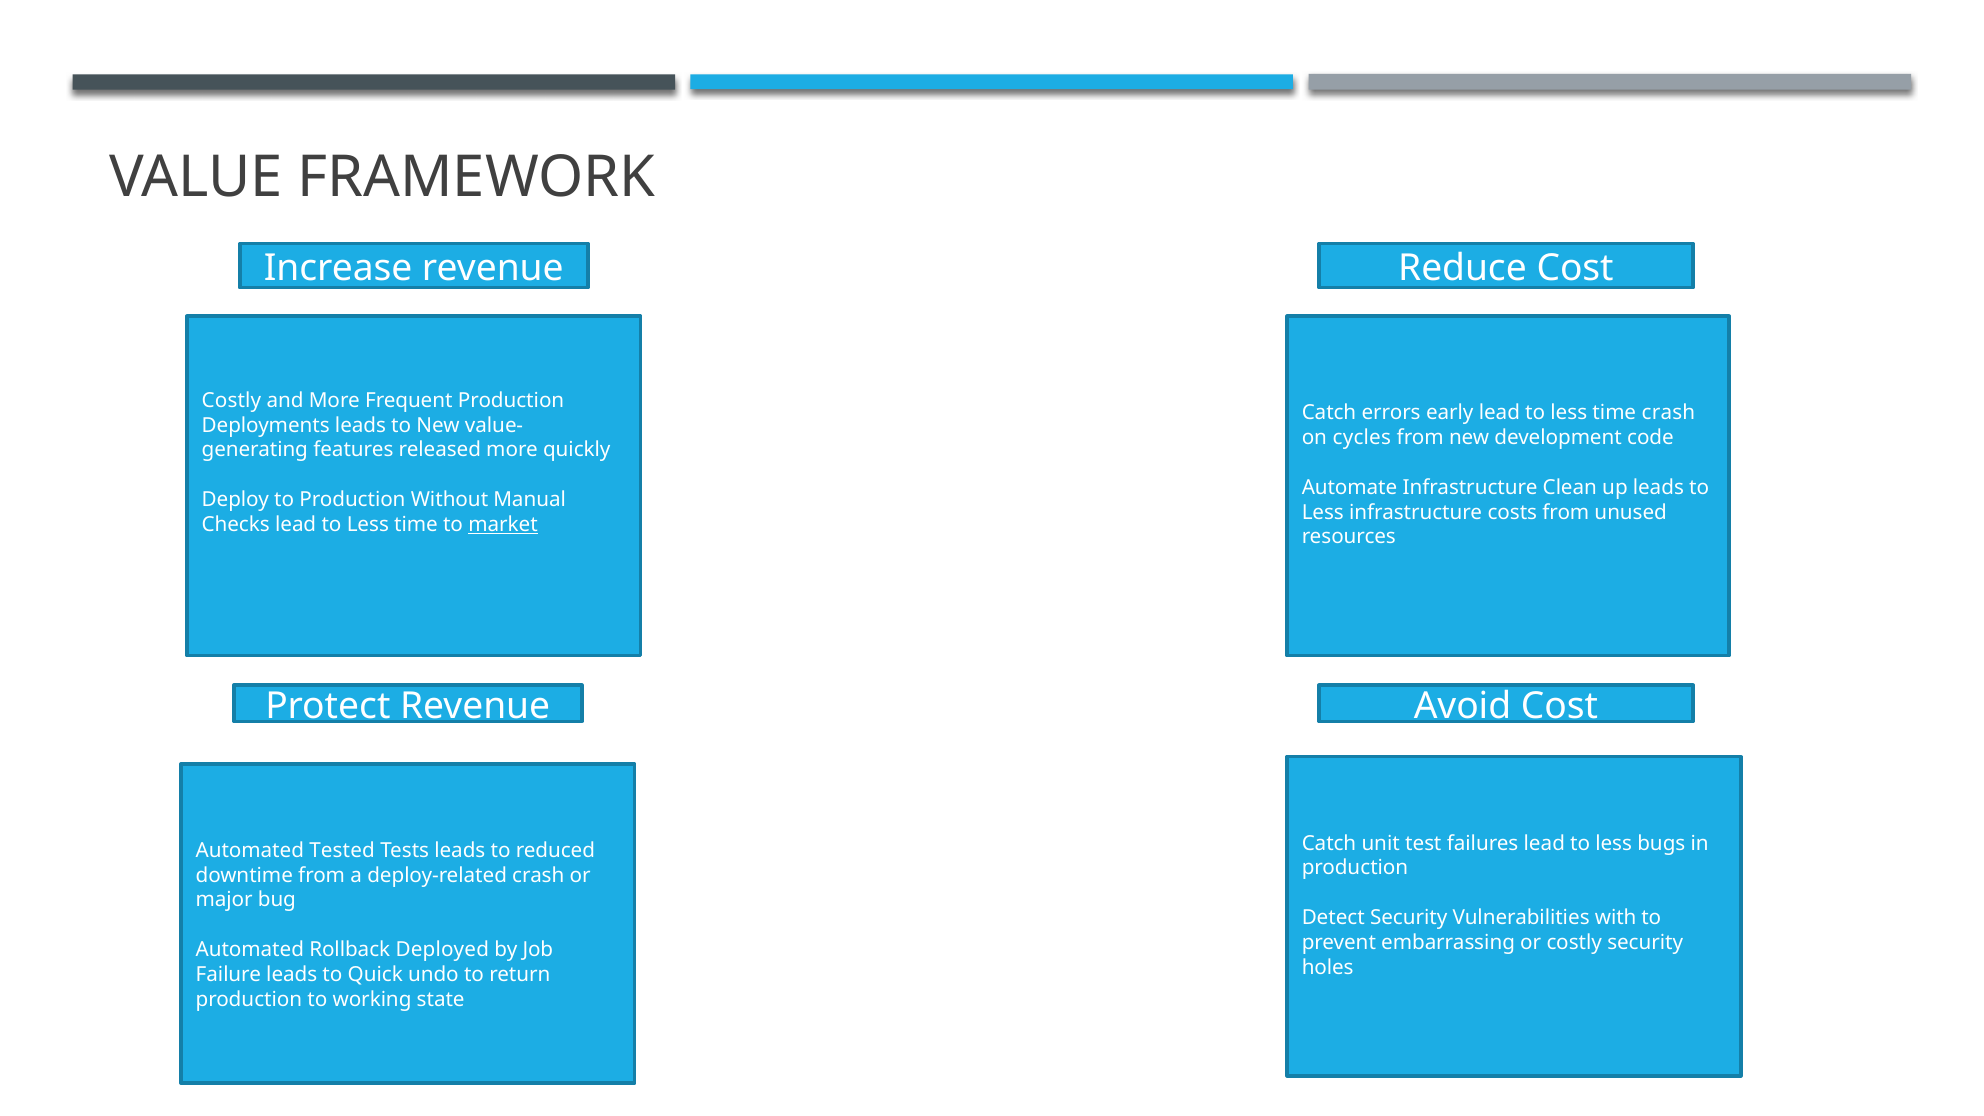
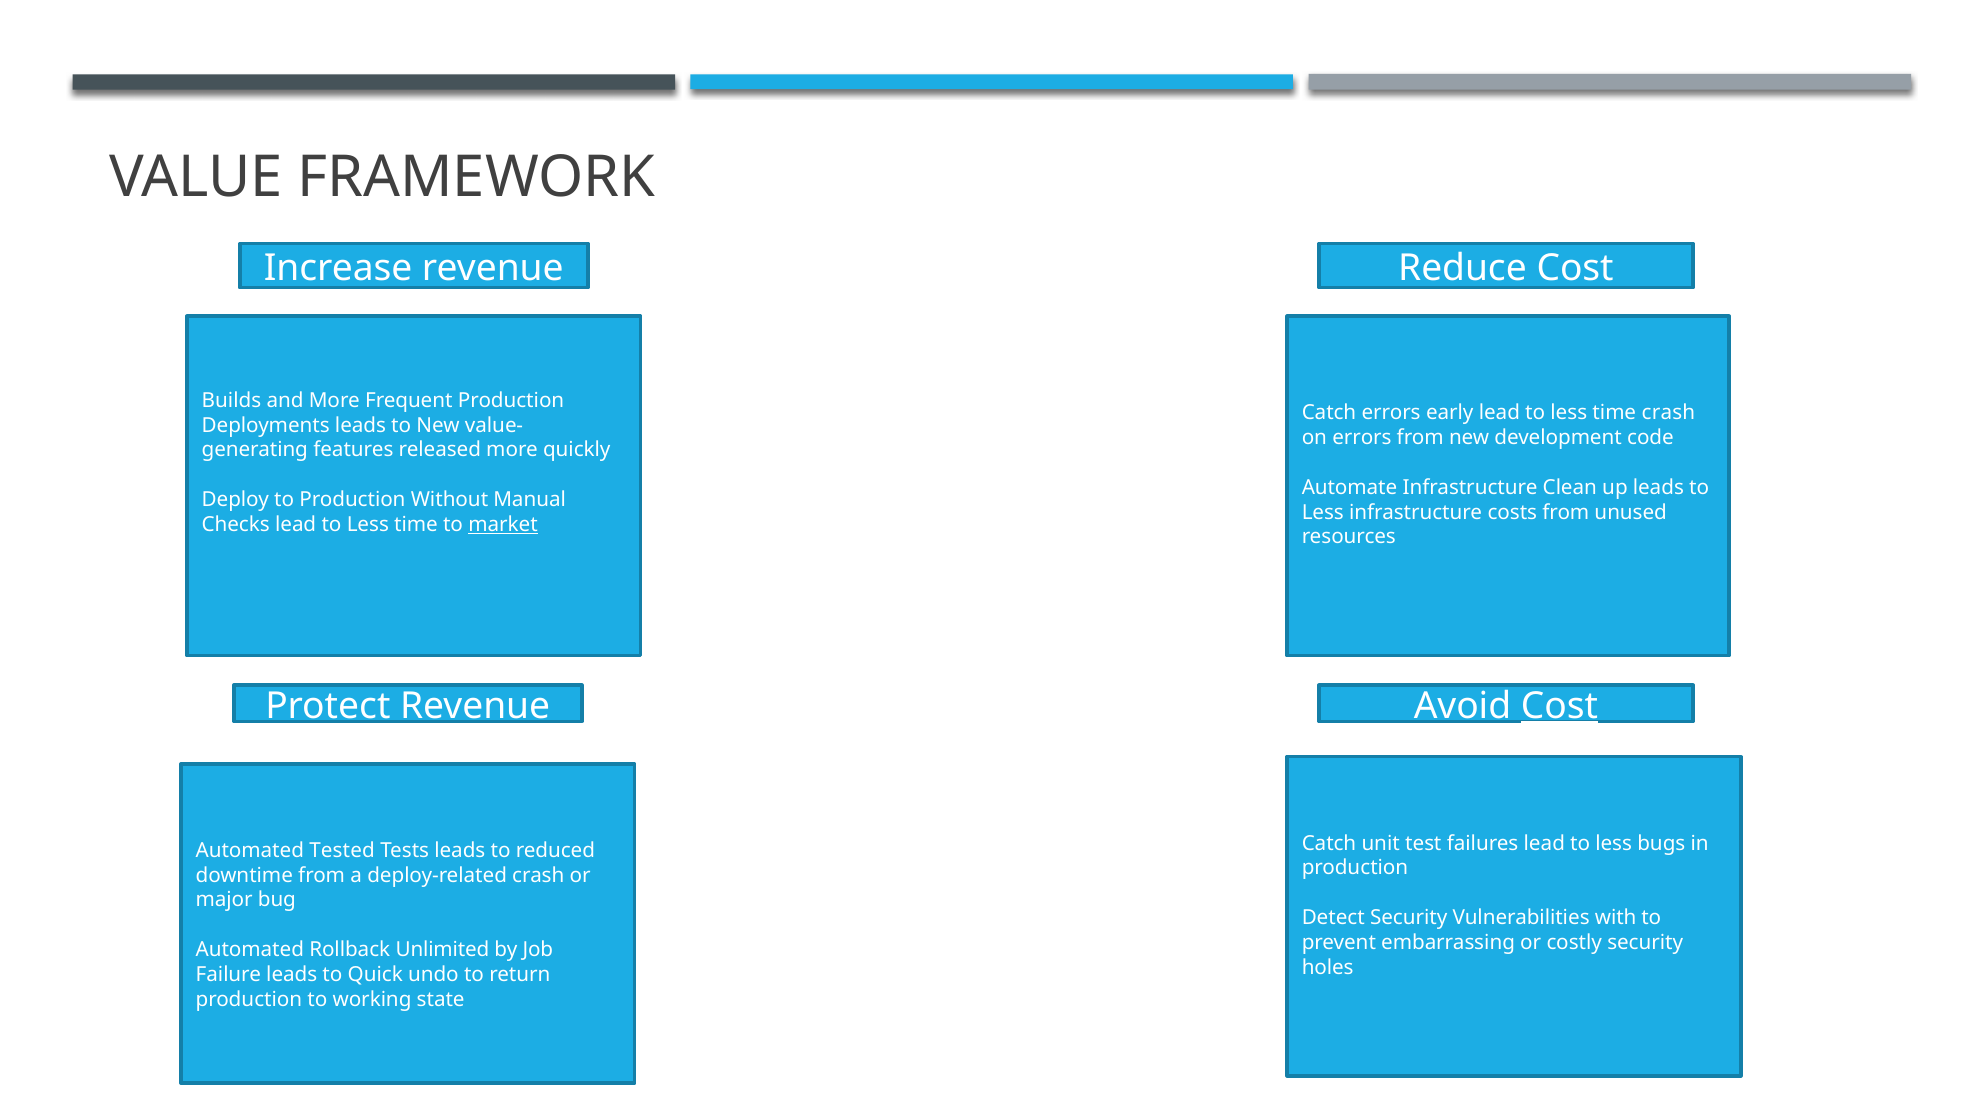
Costly at (231, 400): Costly -> Builds
on cycles: cycles -> errors
Cost at (1559, 706) underline: none -> present
Deployed: Deployed -> Unlimited
